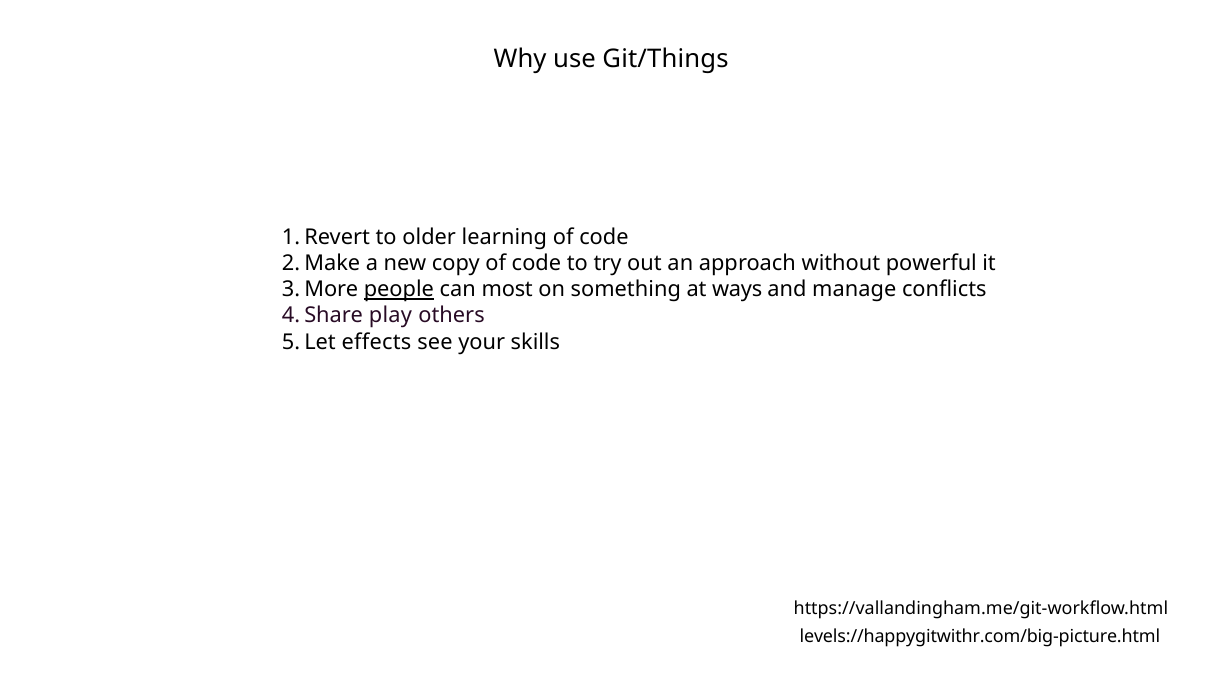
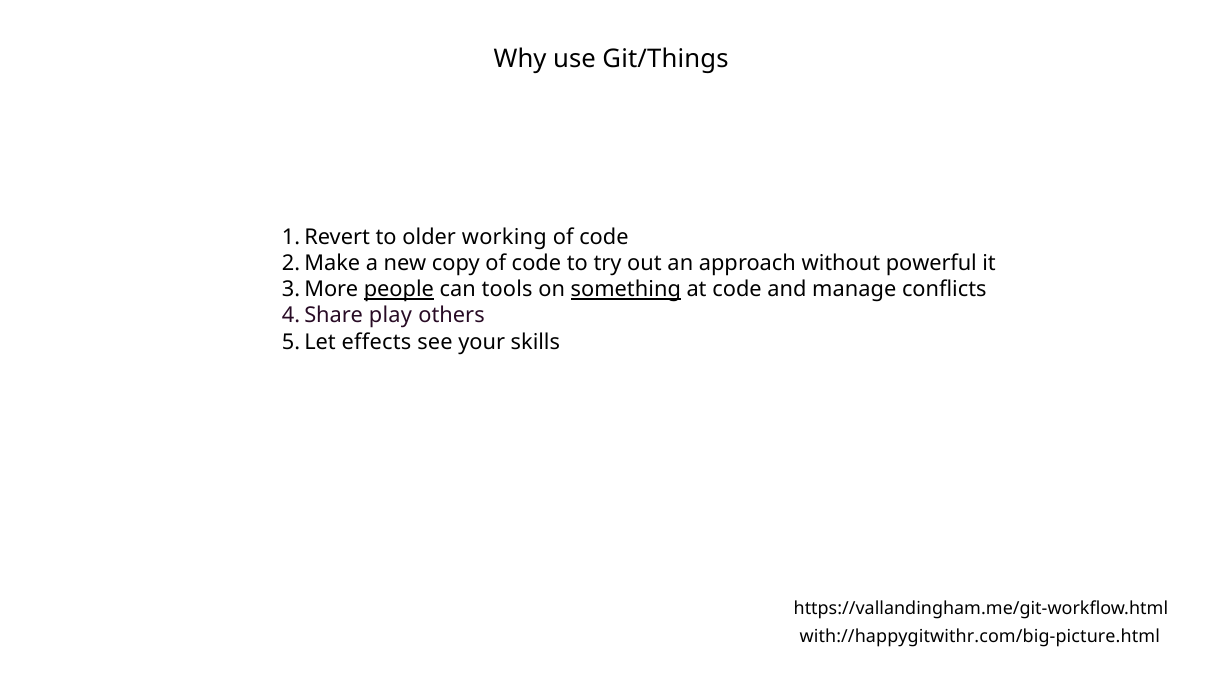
learning: learning -> working
most: most -> tools
something underline: none -> present
at ways: ways -> code
levels://happygitwithr.com/big-picture.html: levels://happygitwithr.com/big-picture.html -> with://happygitwithr.com/big-picture.html
